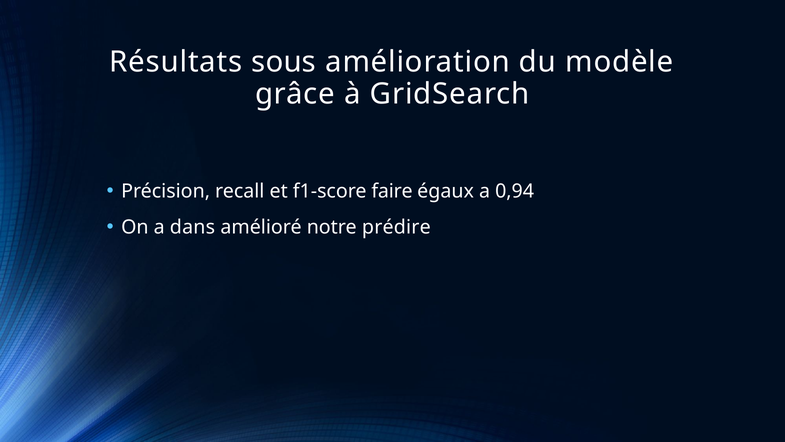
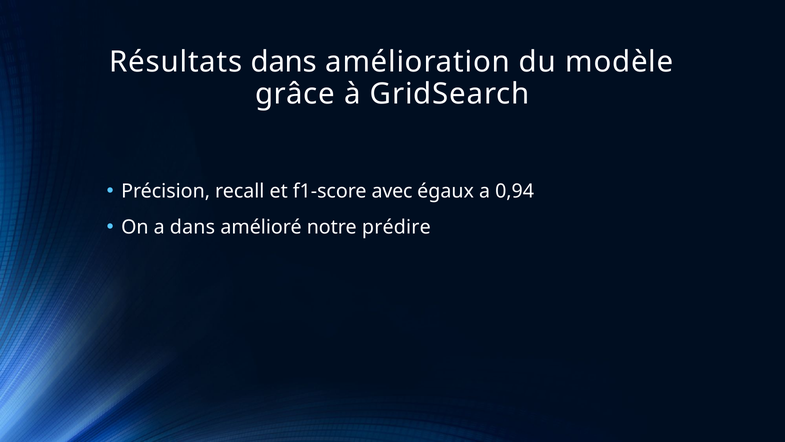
Résultats sous: sous -> dans
faire: faire -> avec
